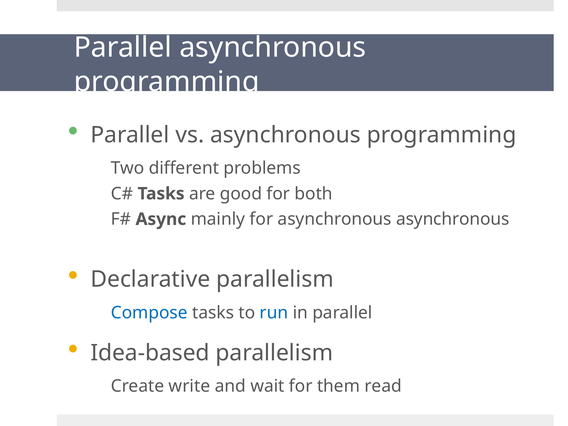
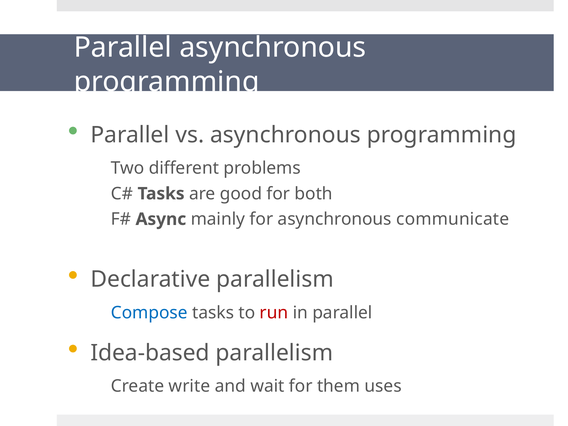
asynchronous asynchronous: asynchronous -> communicate
run colour: blue -> red
read: read -> uses
